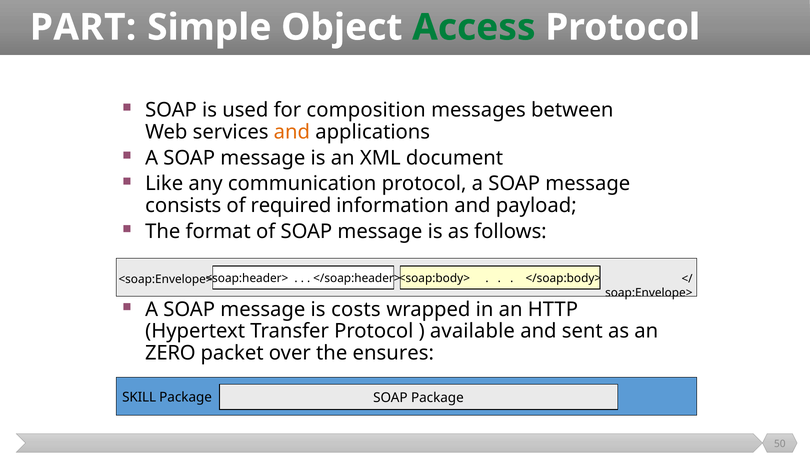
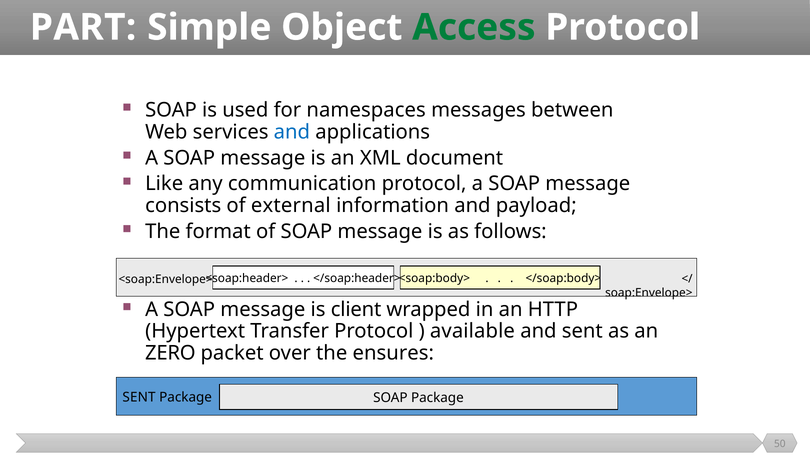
composition: composition -> namespaces
and at (292, 132) colour: orange -> blue
required: required -> external
costs: costs -> client
SKILL at (139, 397): SKILL -> SENT
